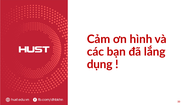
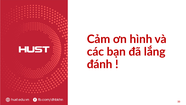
dụng: dụng -> đánh
